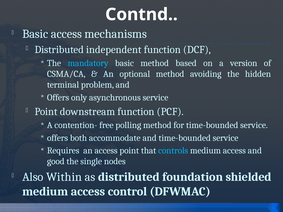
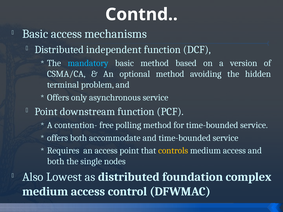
controls colour: light blue -> yellow
good at (56, 162): good -> both
Within: Within -> Lowest
shielded: shielded -> complex
